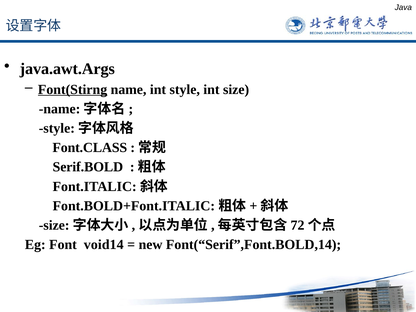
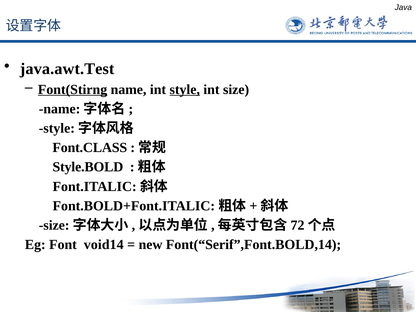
java.awt.Args: java.awt.Args -> java.awt.Test
style underline: none -> present
Serif.BOLD: Serif.BOLD -> Style.BOLD
